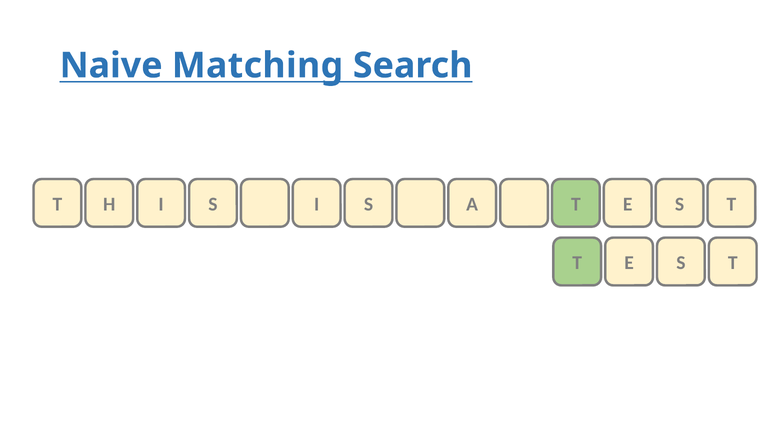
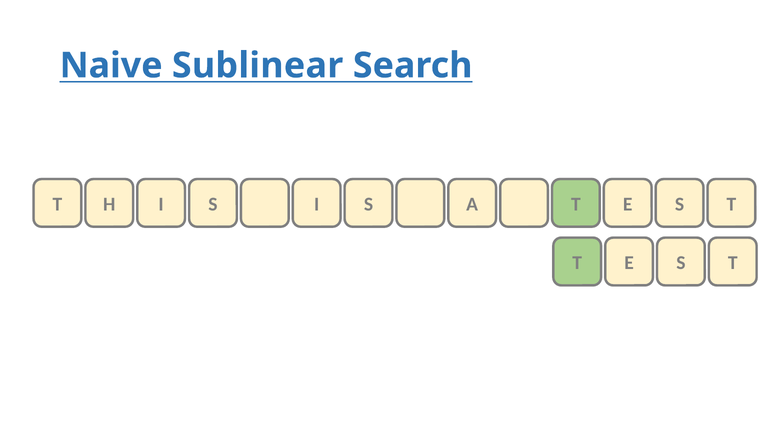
Matching: Matching -> Sublinear
